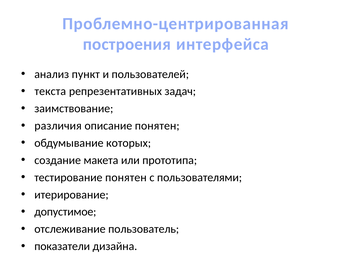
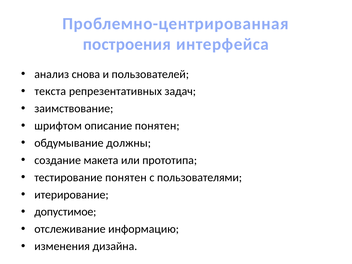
пункт: пункт -> снова
различия: различия -> шрифтом
которых: которых -> должны
пользователь: пользователь -> информацию
показатели: показатели -> изменения
